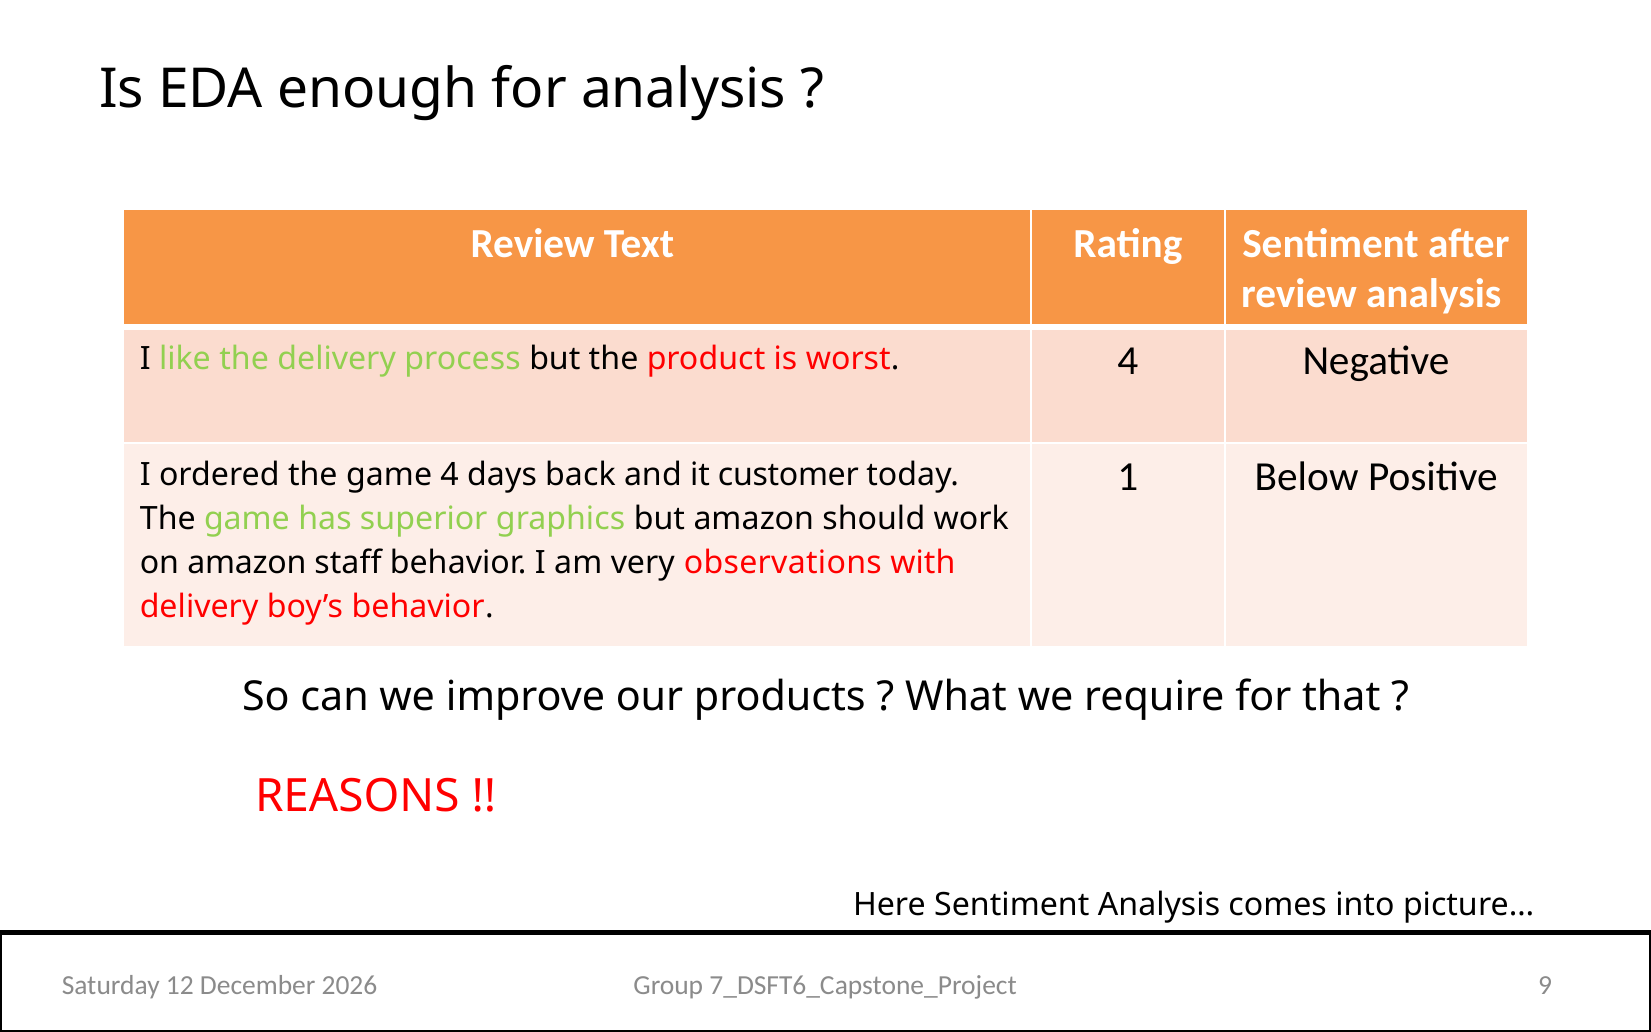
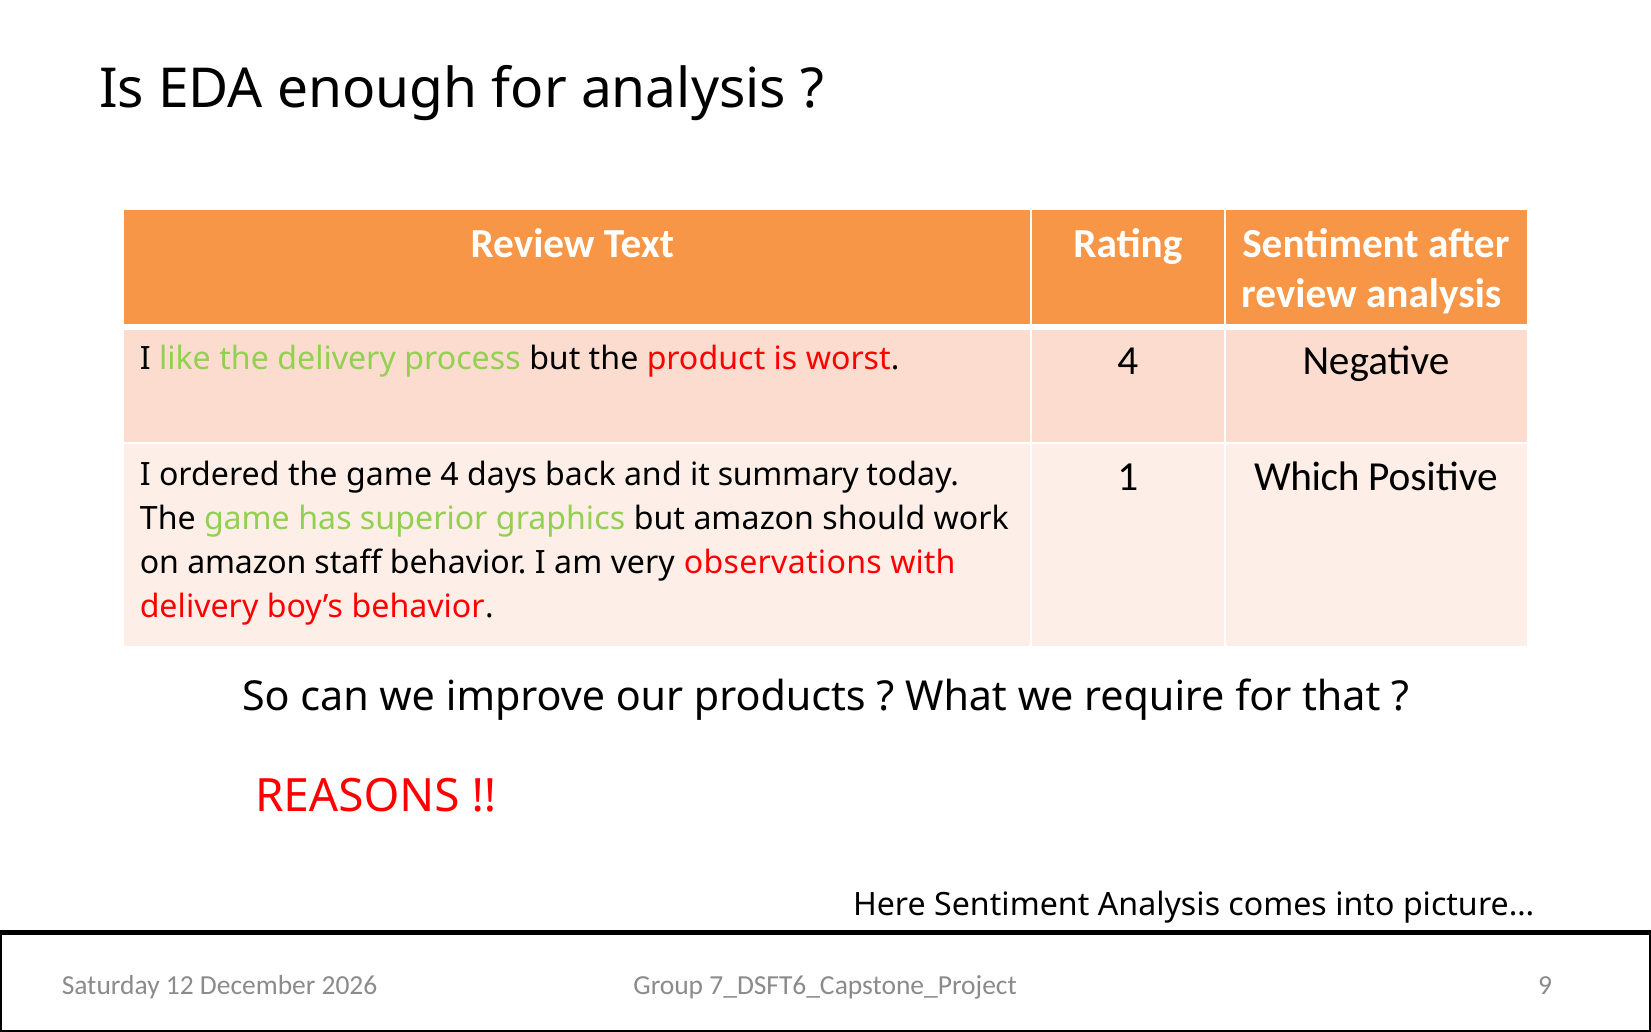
Below: Below -> Which
customer: customer -> summary
